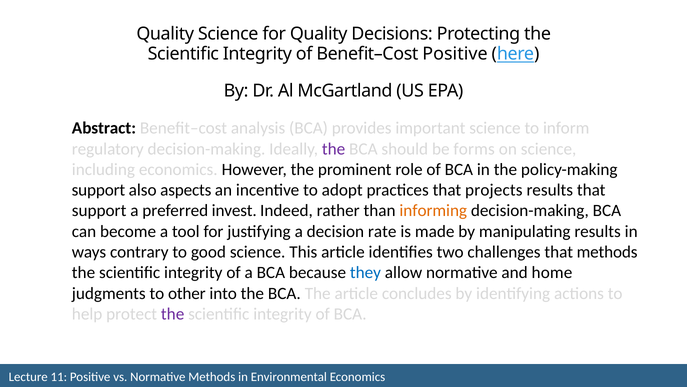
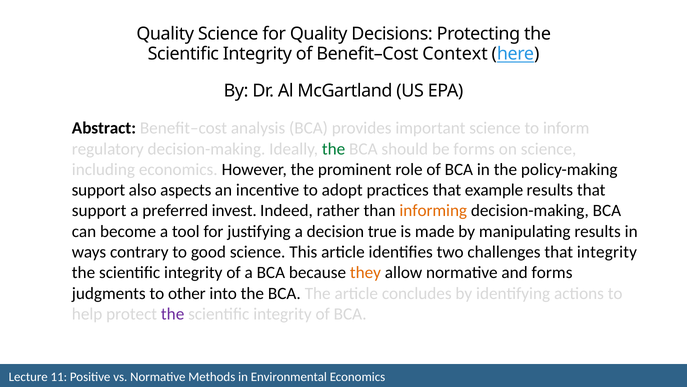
Benefit–Cost Positive: Positive -> Context
the at (334, 149) colour: purple -> green
projects: projects -> example
rate: rate -> true
that methods: methods -> integrity
they colour: blue -> orange
and home: home -> forms
